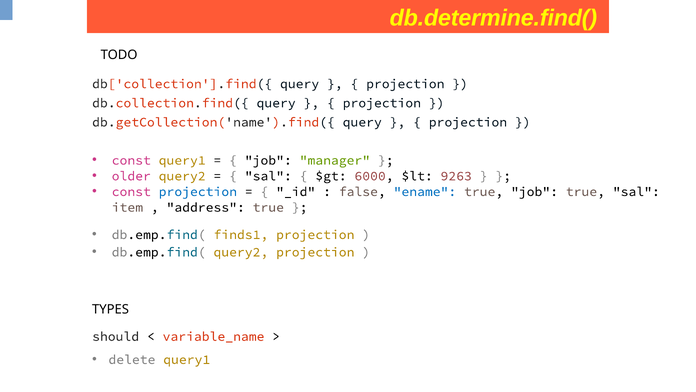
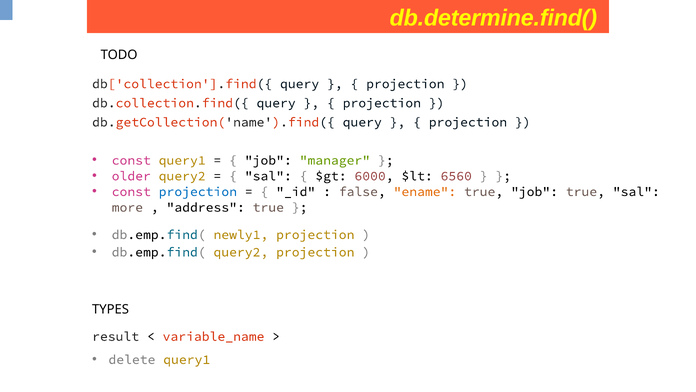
9263: 9263 -> 6560
ename colour: blue -> orange
item: item -> more
finds1: finds1 -> newly1
should: should -> result
